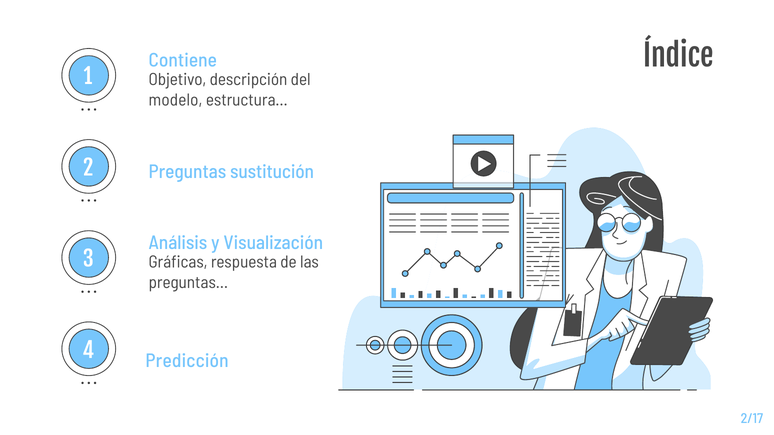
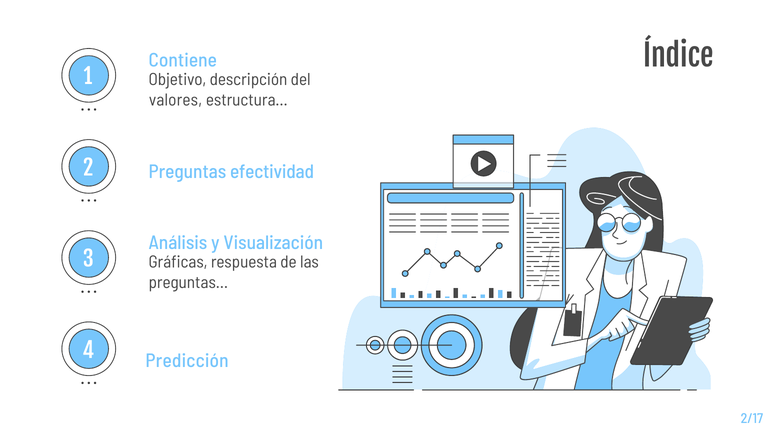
modelo: modelo -> valores
sustitución: sustitución -> efectividad
